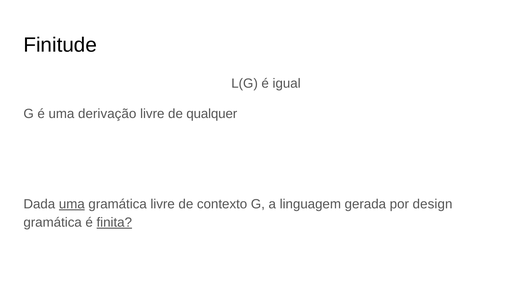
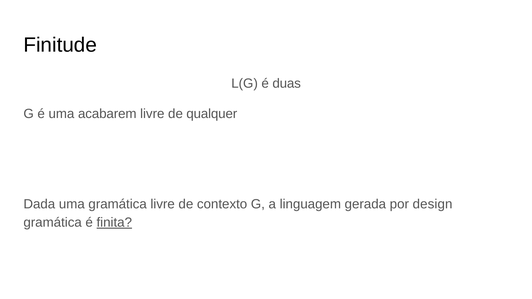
igual: igual -> duas
derivação: derivação -> acabarem
uma at (72, 204) underline: present -> none
